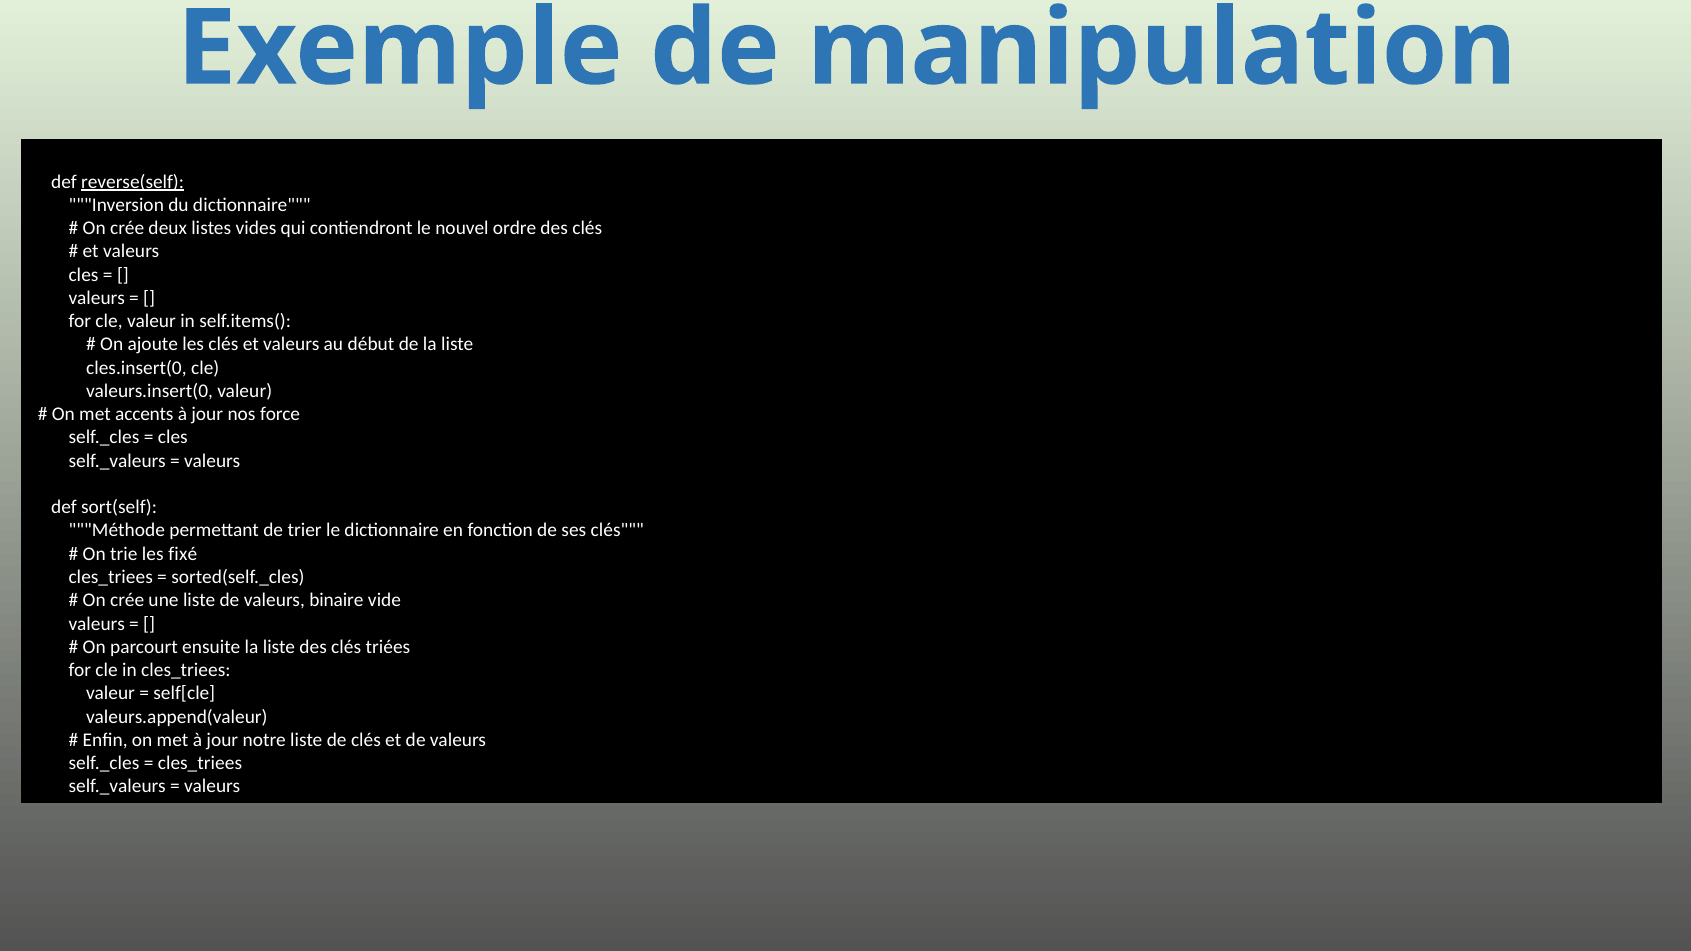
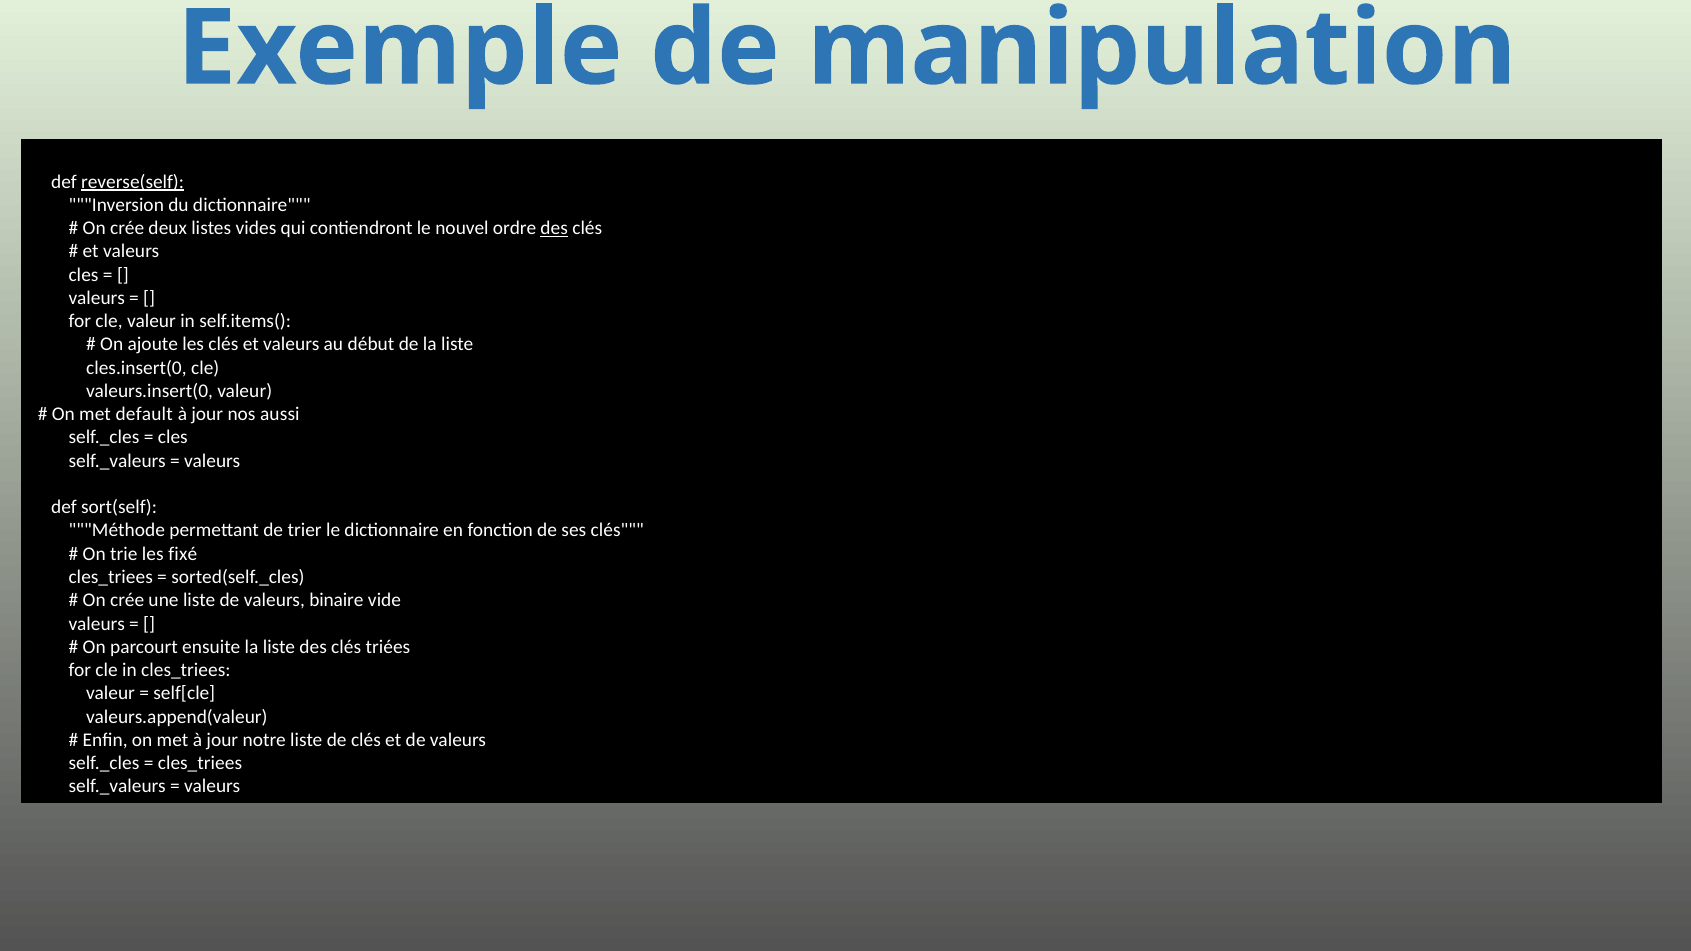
des at (554, 228) underline: none -> present
accents: accents -> default
force: force -> aussi
